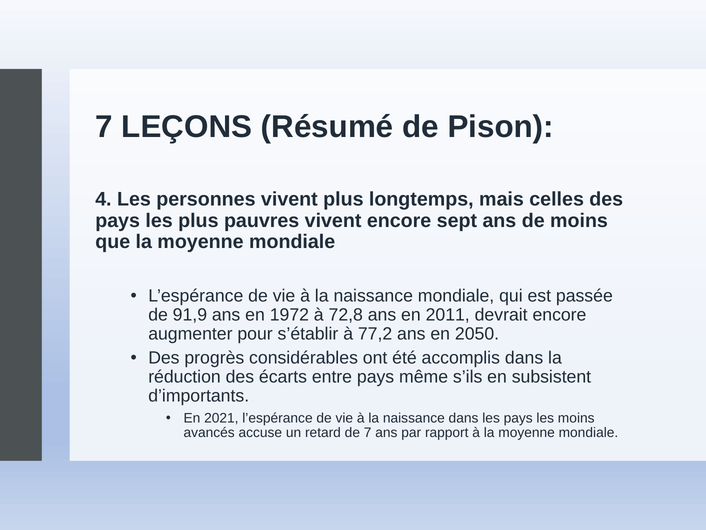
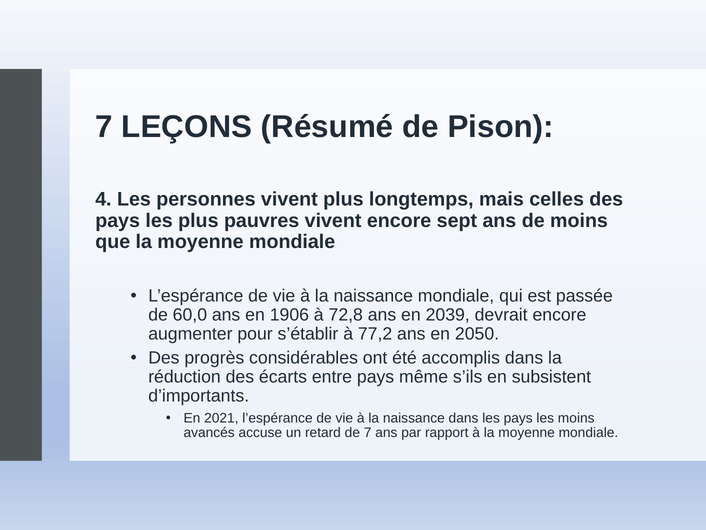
91,9: 91,9 -> 60,0
1972: 1972 -> 1906
2011: 2011 -> 2039
